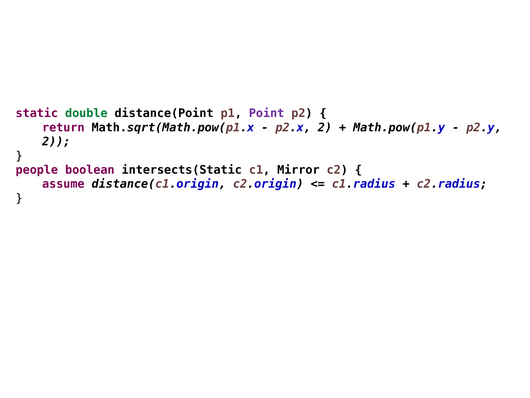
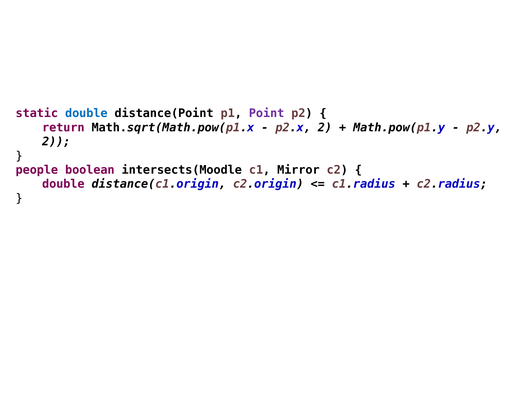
double at (86, 113) colour: green -> blue
intersects(Static: intersects(Static -> intersects(Moodle
assume at (63, 184): assume -> double
